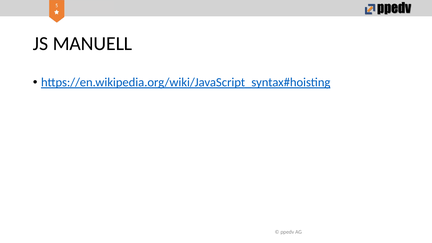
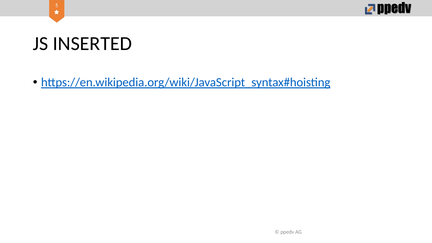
MANUELL: MANUELL -> INSERTED
